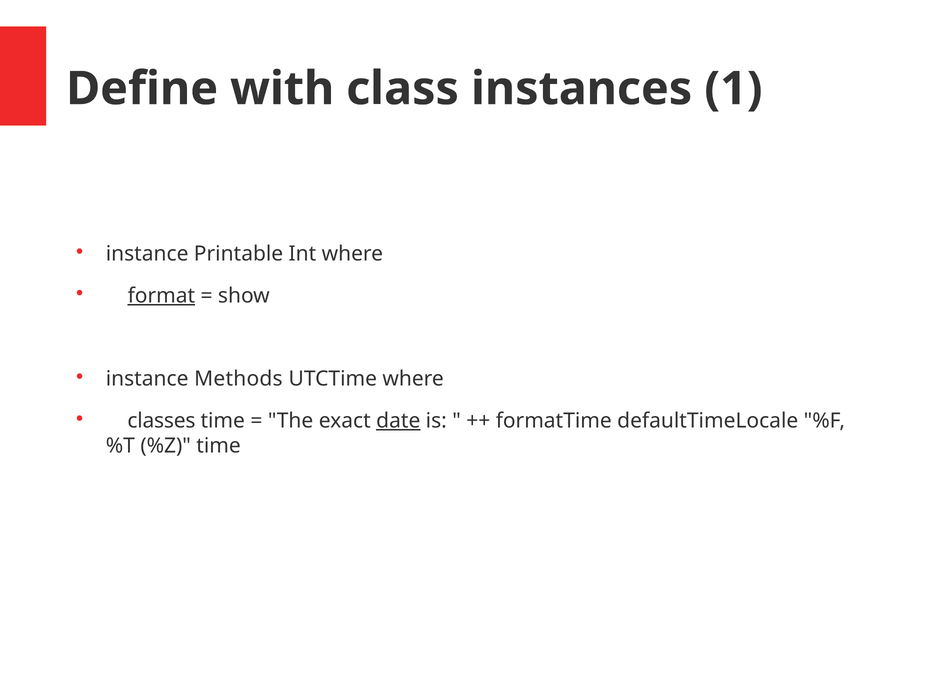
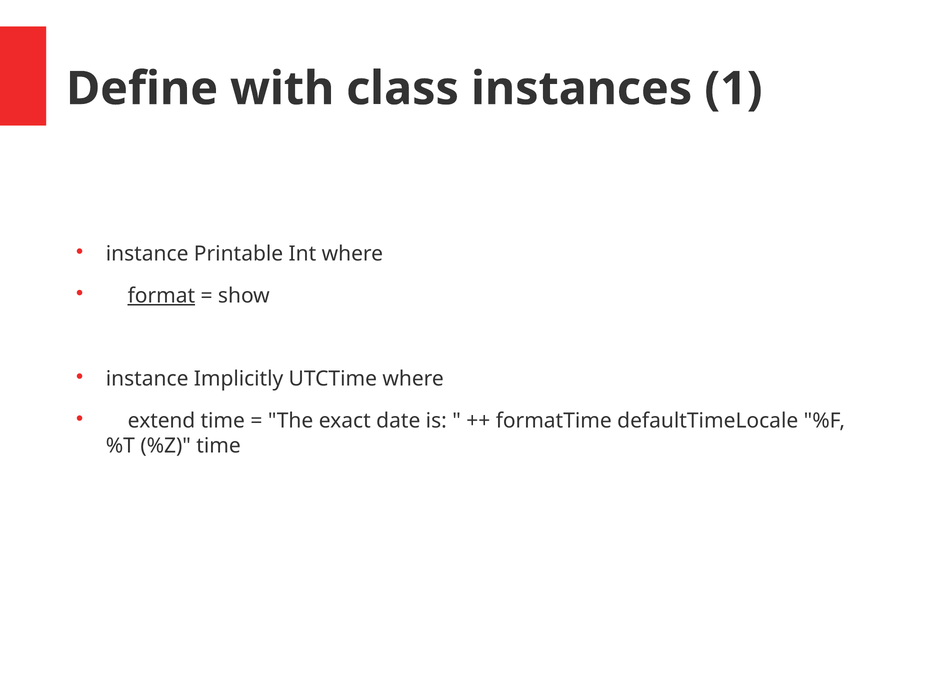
Methods: Methods -> Implicitly
classes: classes -> extend
date underline: present -> none
